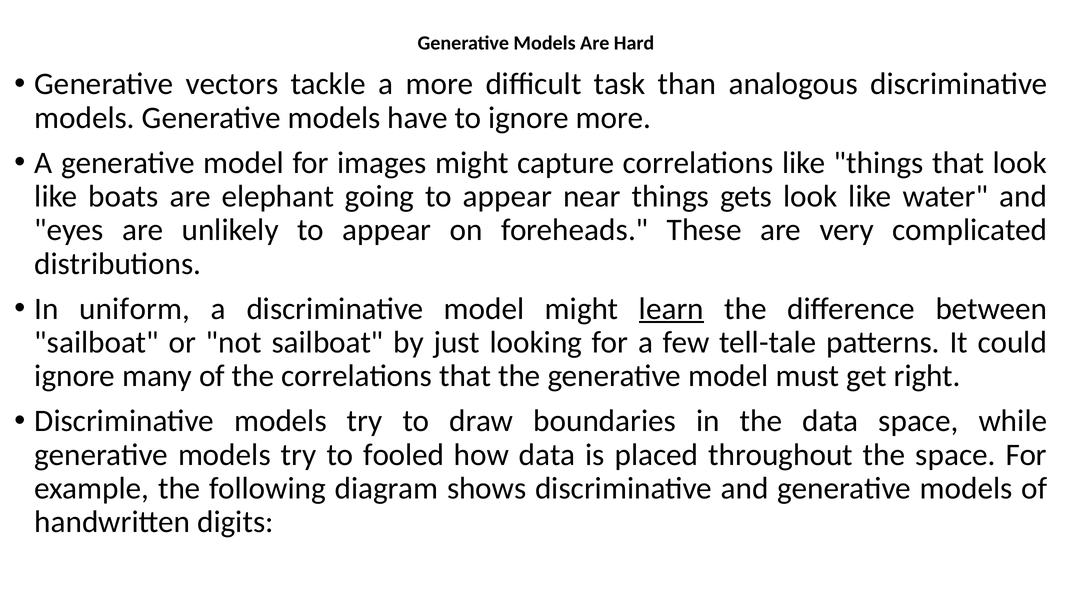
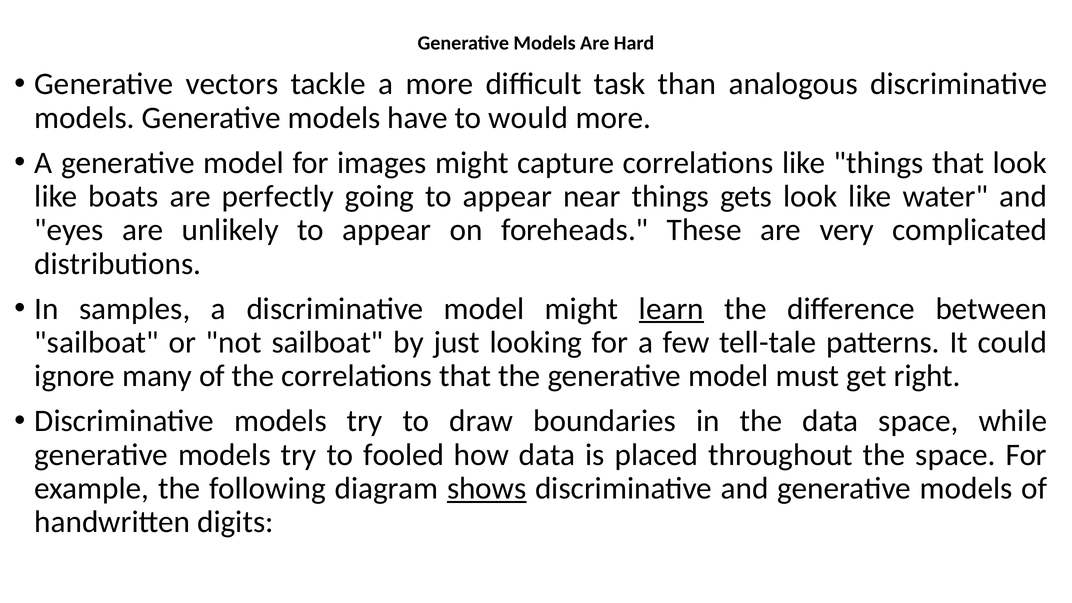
to ignore: ignore -> would
elephant: elephant -> perfectly
uniform: uniform -> samples
shows underline: none -> present
